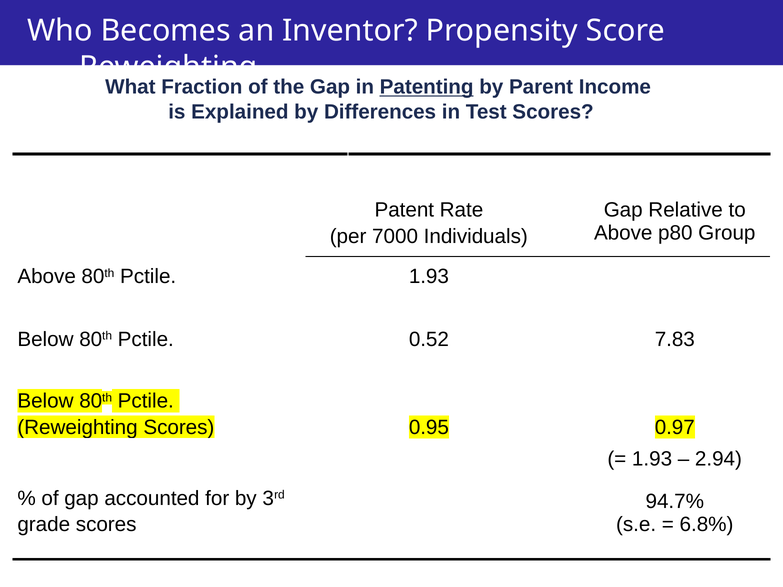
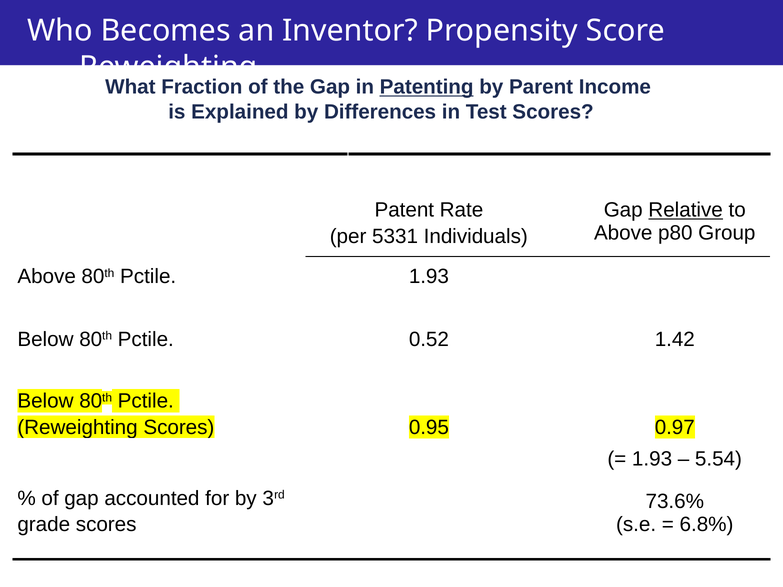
Relative underline: none -> present
7000: 7000 -> 5331
7.83: 7.83 -> 1.42
2.94: 2.94 -> 5.54
94.7%: 94.7% -> 73.6%
